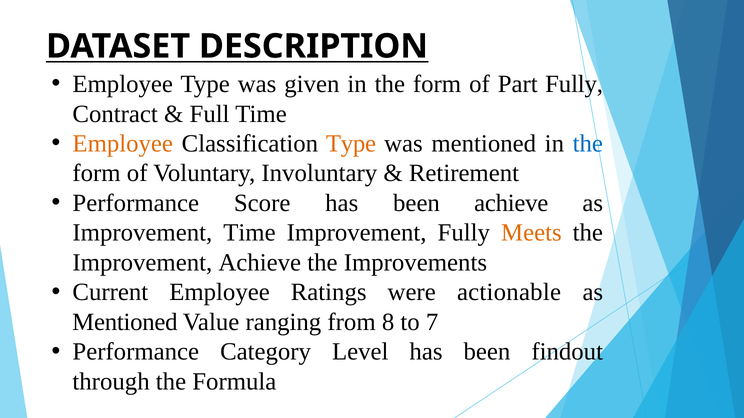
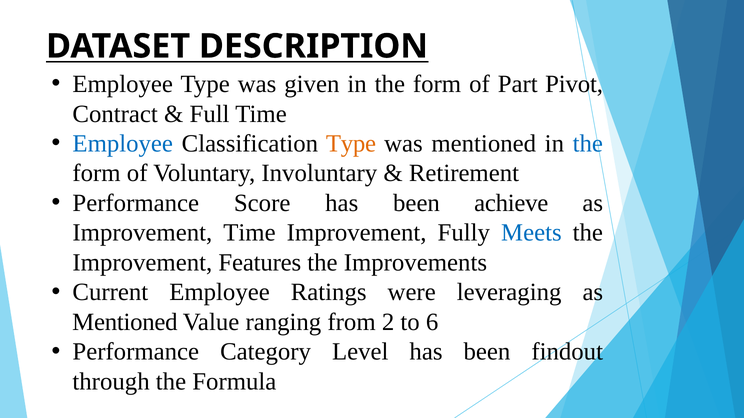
Part Fully: Fully -> Pivot
Employee at (123, 144) colour: orange -> blue
Meets colour: orange -> blue
Improvement Achieve: Achieve -> Features
actionable: actionable -> leveraging
8: 8 -> 2
7: 7 -> 6
